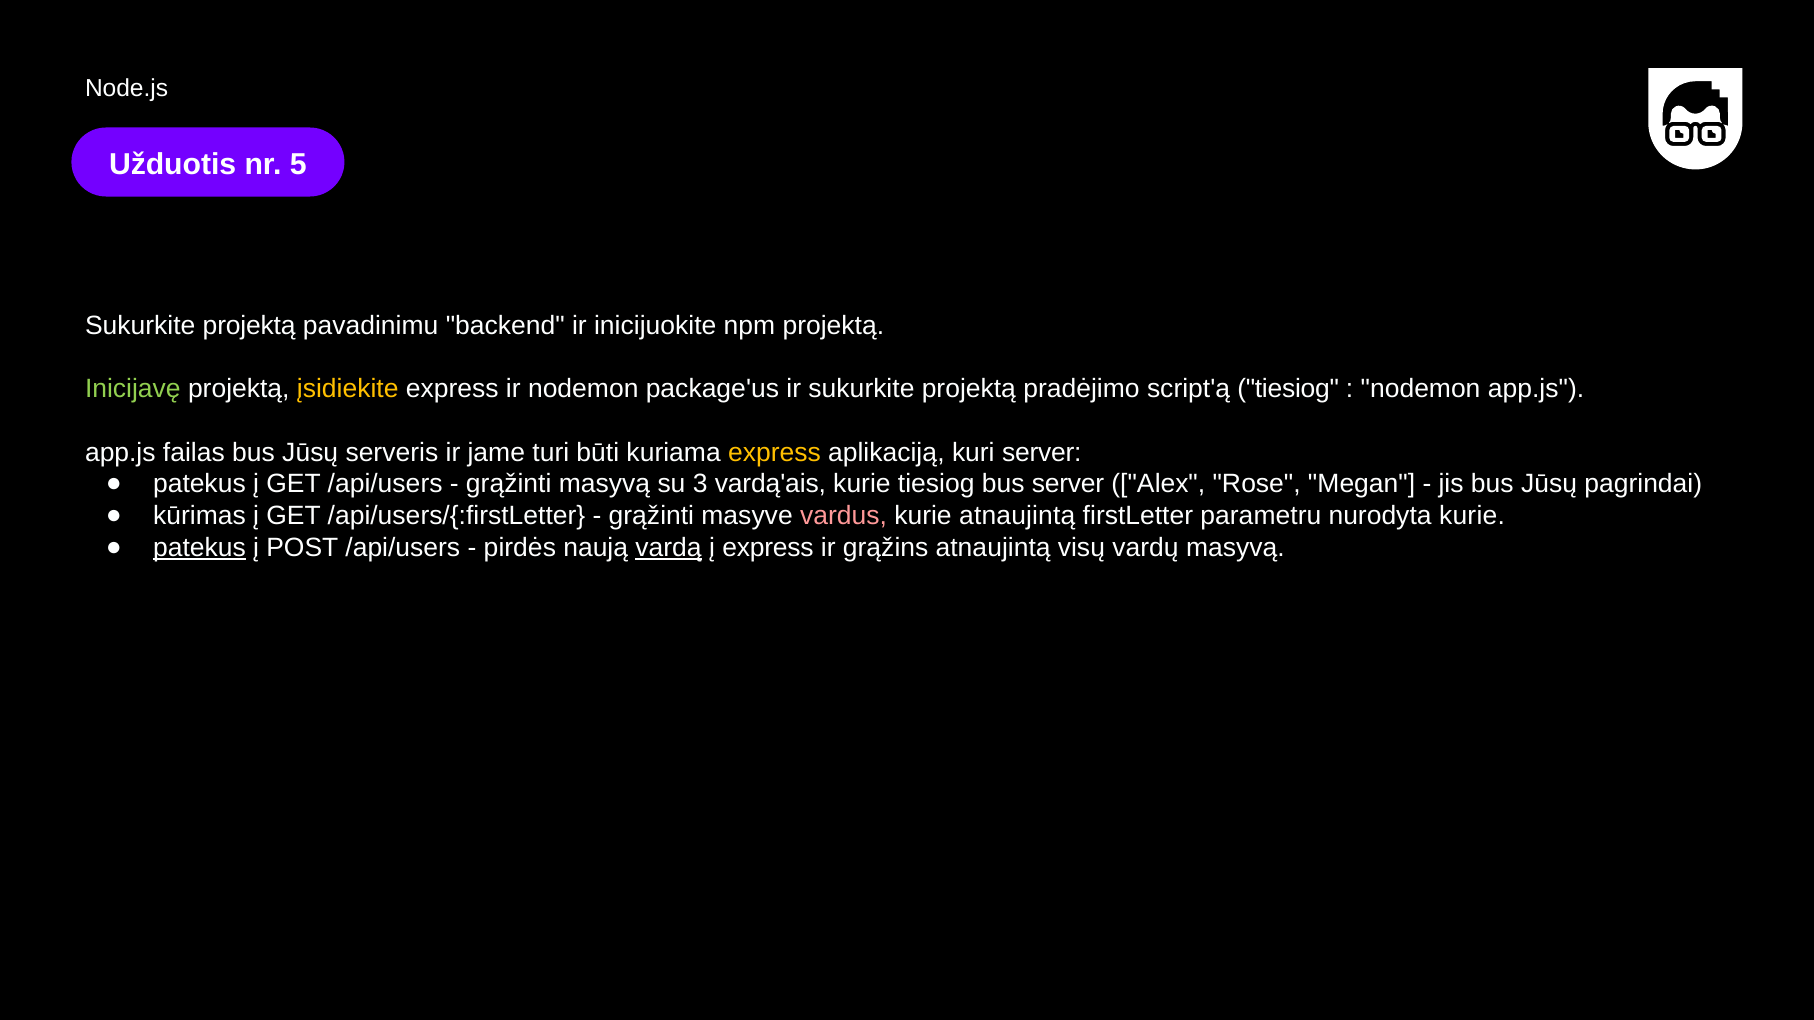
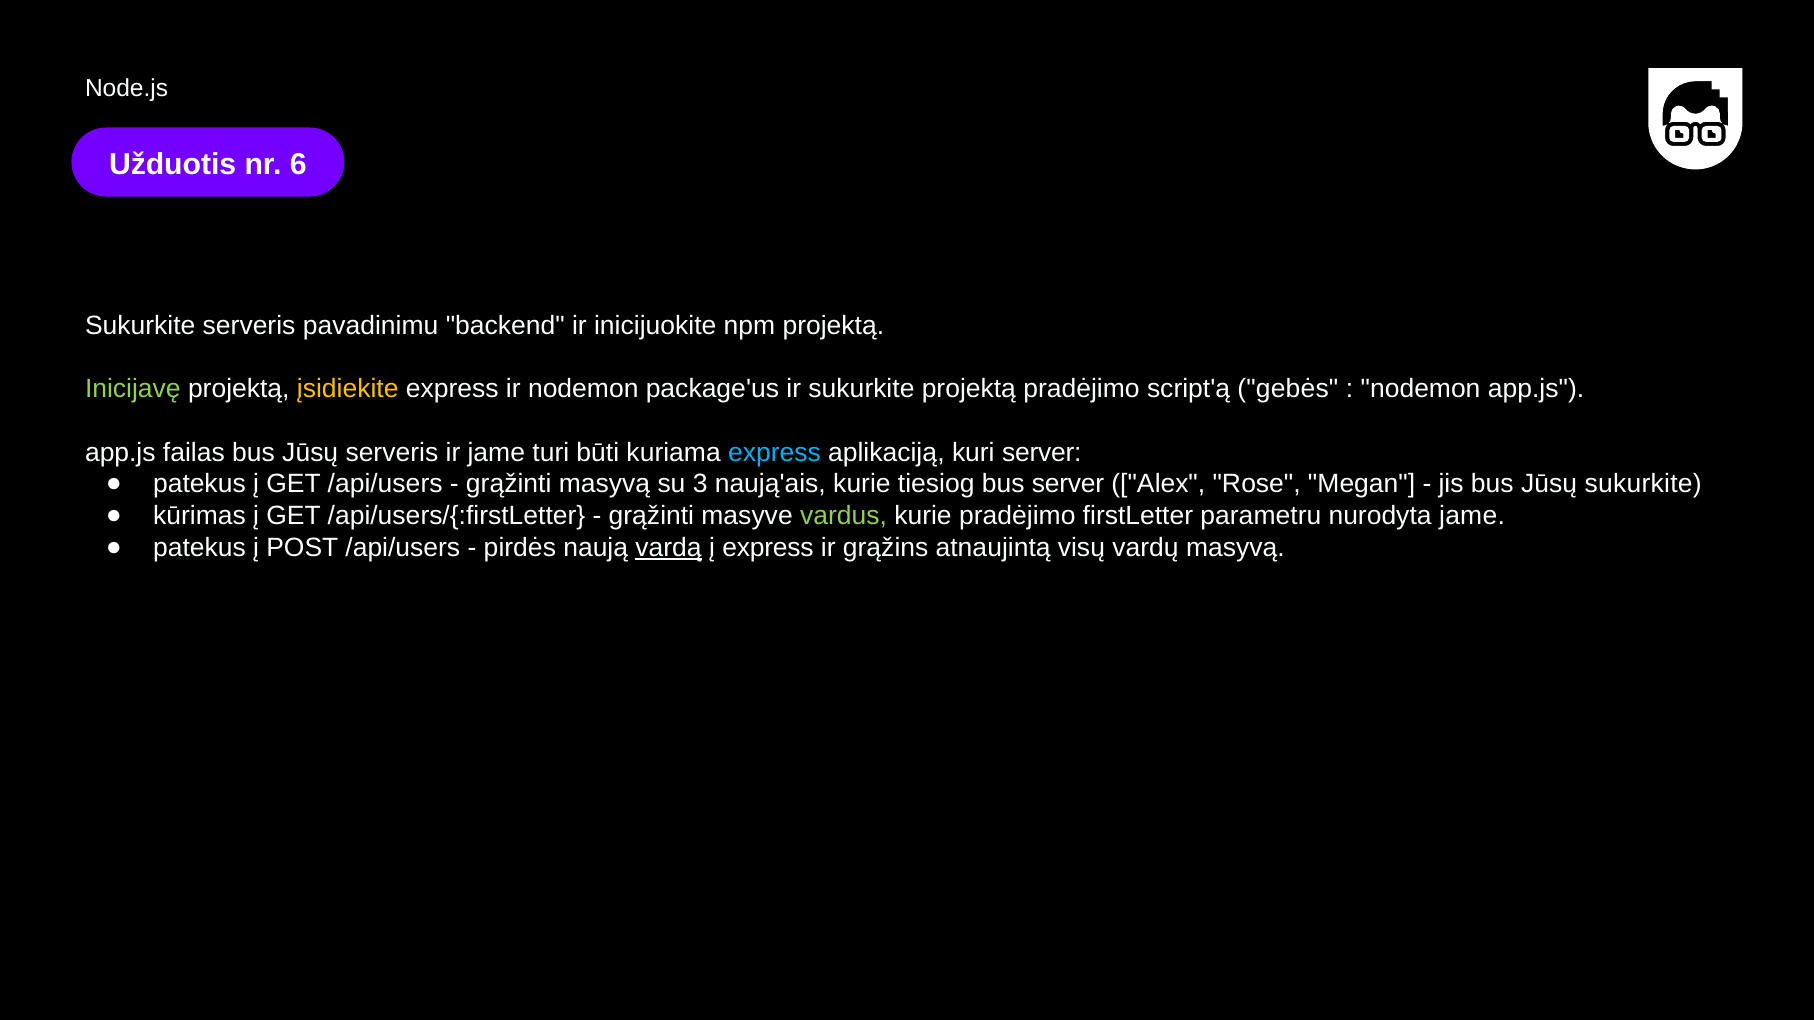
5: 5 -> 6
projektą at (249, 326): projektą -> serveris
script'ą tiesiog: tiesiog -> gebės
express at (774, 453) colour: yellow -> light blue
vardą'ais: vardą'ais -> naują'ais
Jūsų pagrindai: pagrindai -> sukurkite
vardus colour: pink -> light green
kurie atnaujintą: atnaujintą -> pradėjimo
nurodyta kurie: kurie -> jame
patekus at (199, 548) underline: present -> none
